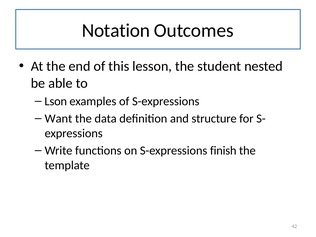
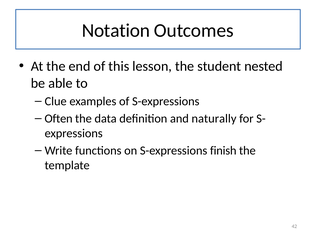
Lson: Lson -> Clue
Want: Want -> Often
structure: structure -> naturally
